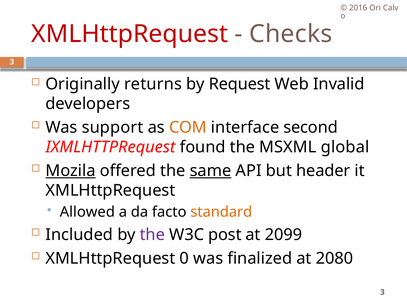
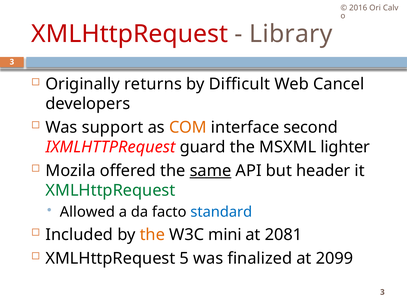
Checks: Checks -> Library
Request: Request -> Difficult
Invalid: Invalid -> Cancel
found: found -> guard
global: global -> lighter
Mozila underline: present -> none
XMLHttpRequest at (110, 191) colour: black -> green
standard colour: orange -> blue
the at (152, 235) colour: purple -> orange
post: post -> mini
2099: 2099 -> 2081
0: 0 -> 5
2080: 2080 -> 2099
